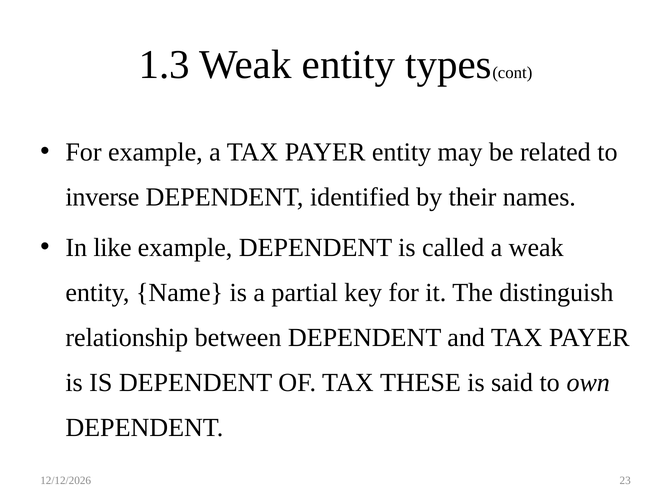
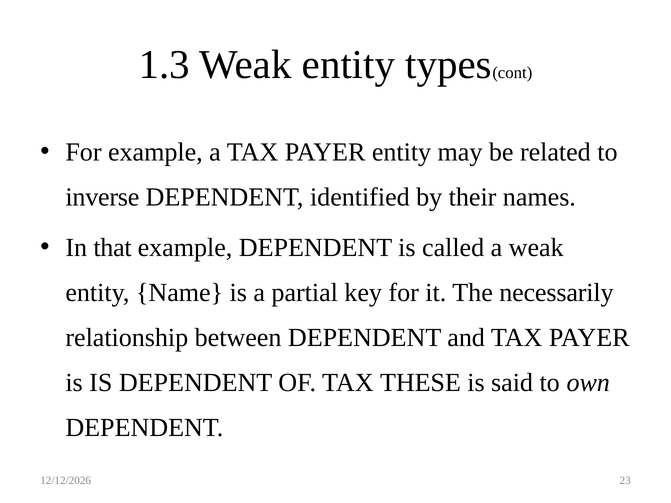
like: like -> that
distinguish: distinguish -> necessarily
